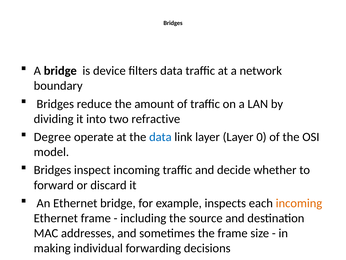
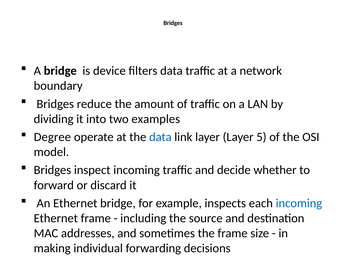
refractive: refractive -> examples
0: 0 -> 5
incoming at (299, 203) colour: orange -> blue
